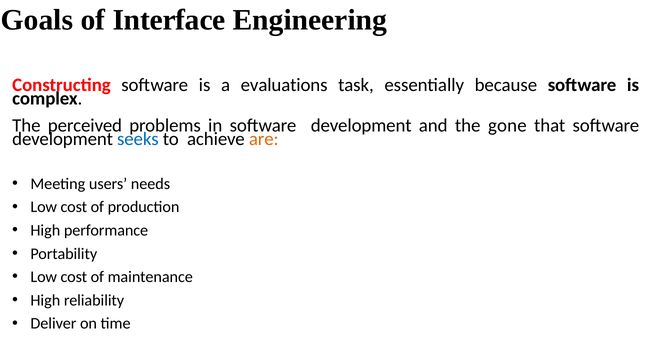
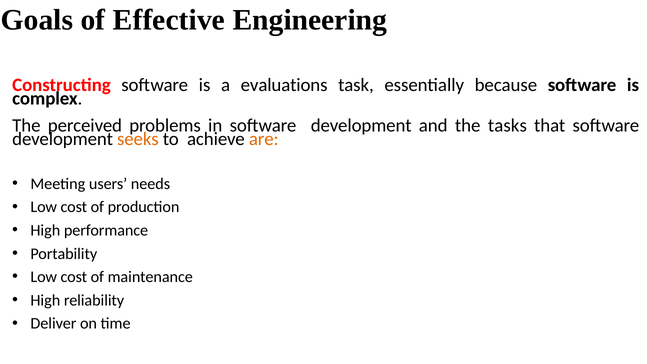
Interface: Interface -> Effective
gone: gone -> tasks
seeks colour: blue -> orange
